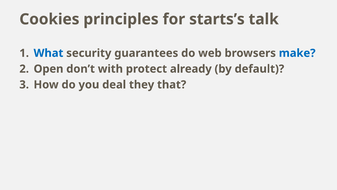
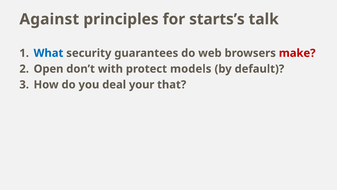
Cookies: Cookies -> Against
make colour: blue -> red
already: already -> models
they: they -> your
